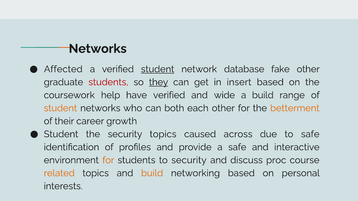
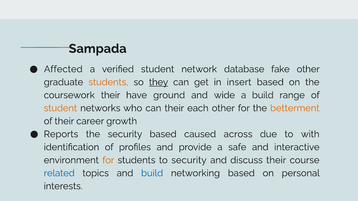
Networks at (98, 49): Networks -> Sampada
student at (158, 69) underline: present -> none
students at (108, 82) colour: red -> orange
coursework help: help -> their
have verified: verified -> ground
can both: both -> their
Student at (61, 134): Student -> Reports
security topics: topics -> based
to safe: safe -> with
discuss proc: proc -> their
related colour: orange -> blue
build at (152, 173) colour: orange -> blue
